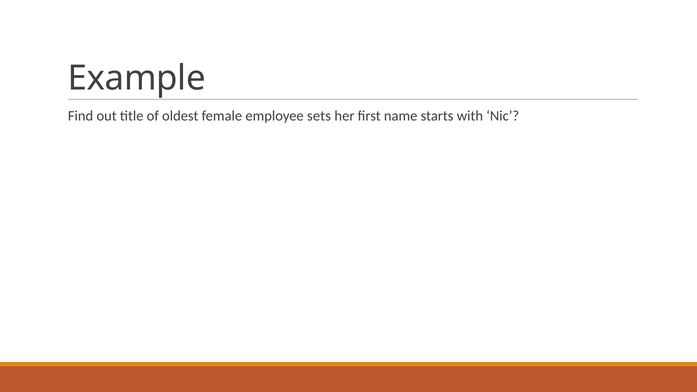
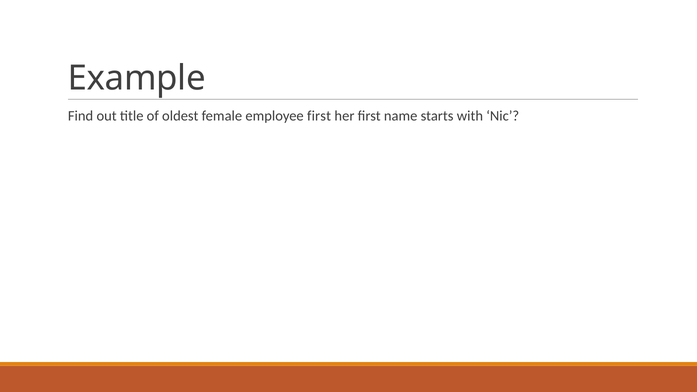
employee sets: sets -> first
